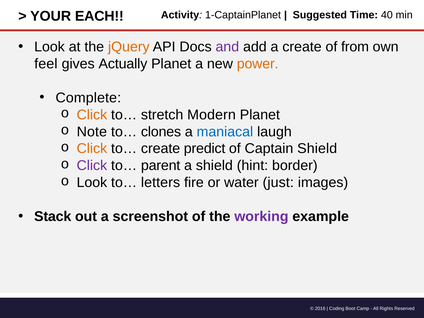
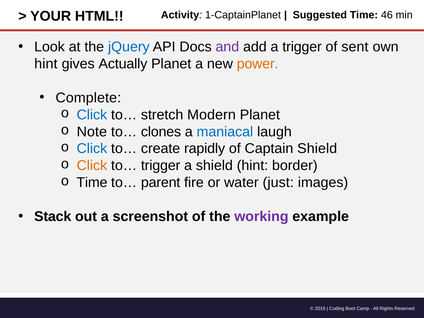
EACH: EACH -> HTML
40: 40 -> 46
jQuery colour: orange -> blue
a create: create -> trigger
from: from -> sent
feel at (46, 64): feel -> hint
Click at (92, 115) colour: orange -> blue
Click at (92, 149) colour: orange -> blue
predict: predict -> rapidly
Click at (92, 166) colour: purple -> orange
to… parent: parent -> trigger
Look at (92, 183): Look -> Time
letters: letters -> parent
